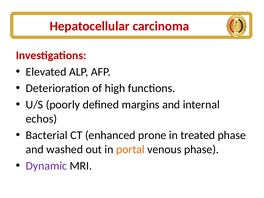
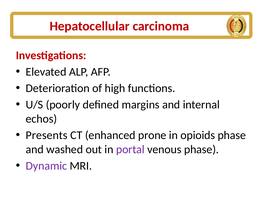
Bacterial: Bacterial -> Presents
treated: treated -> opioids
portal colour: orange -> purple
